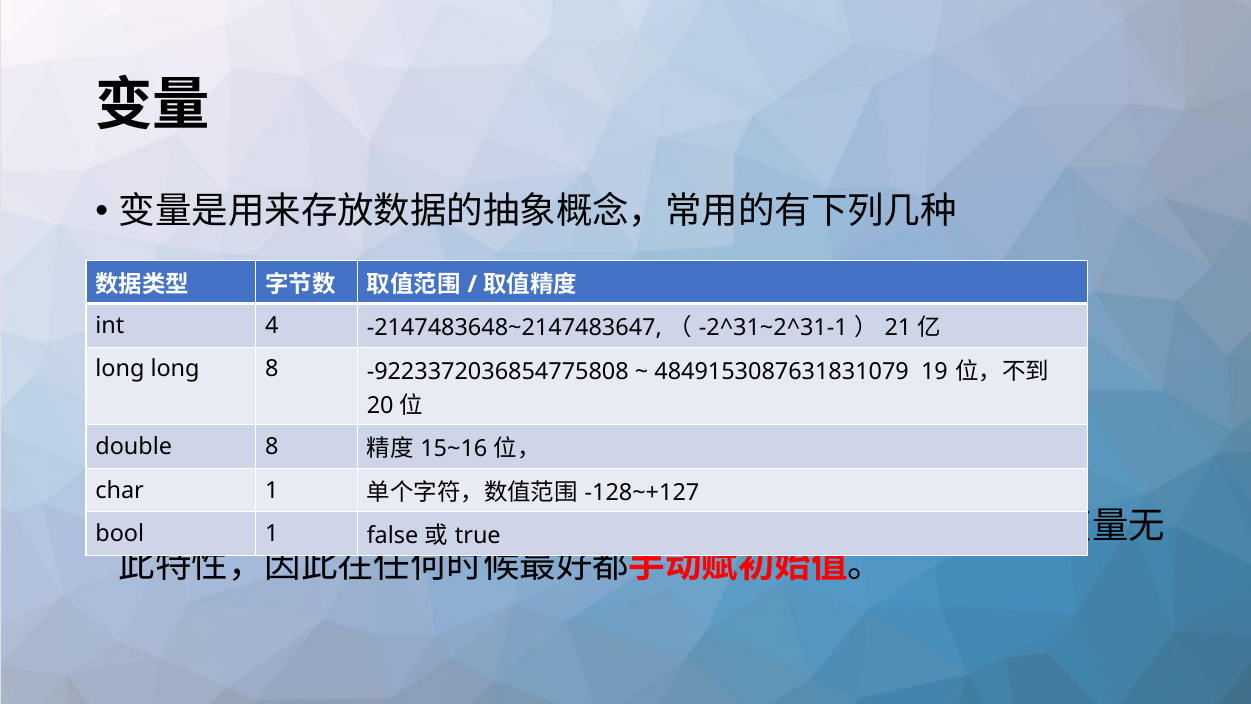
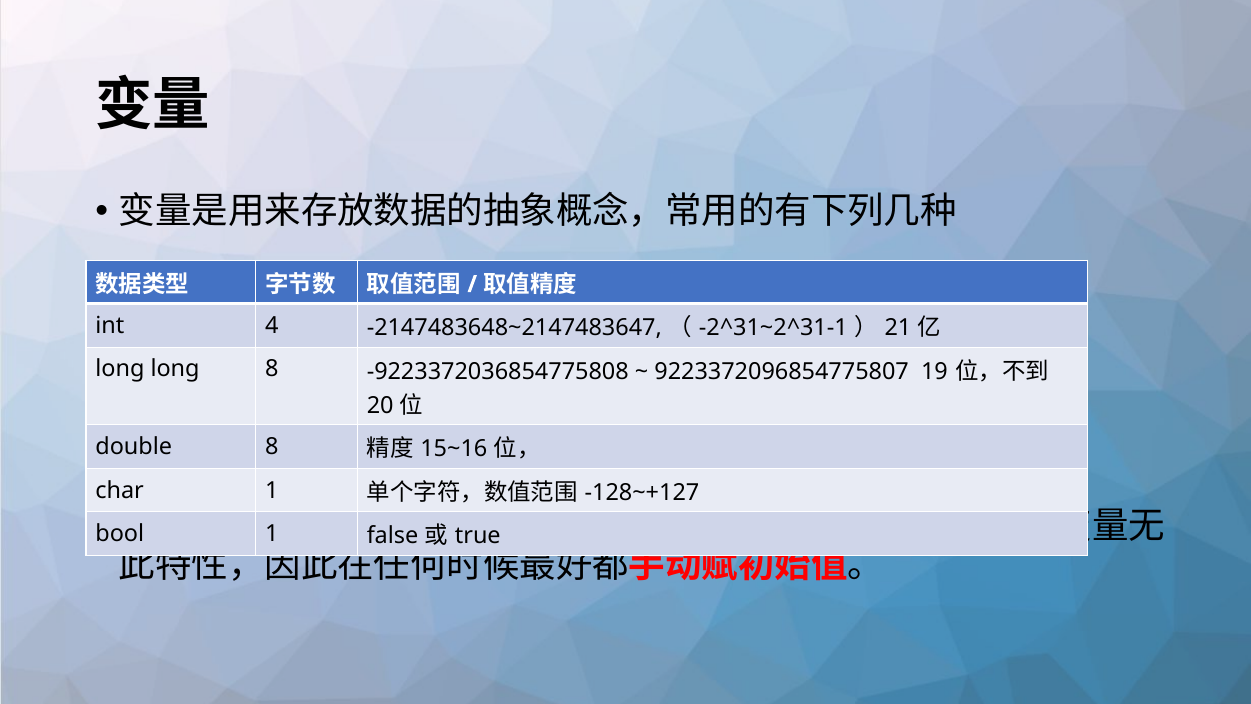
4849153087631831079: 4849153087631831079 -> 9223372096854775807
